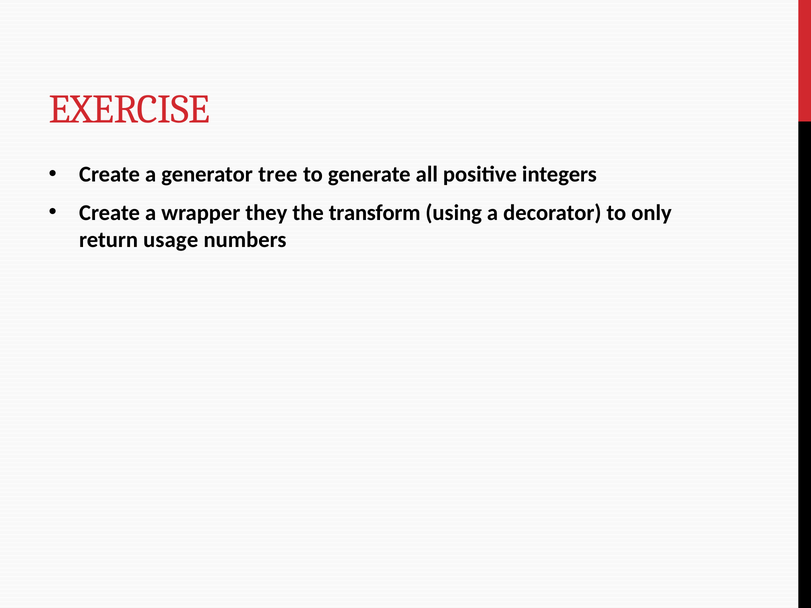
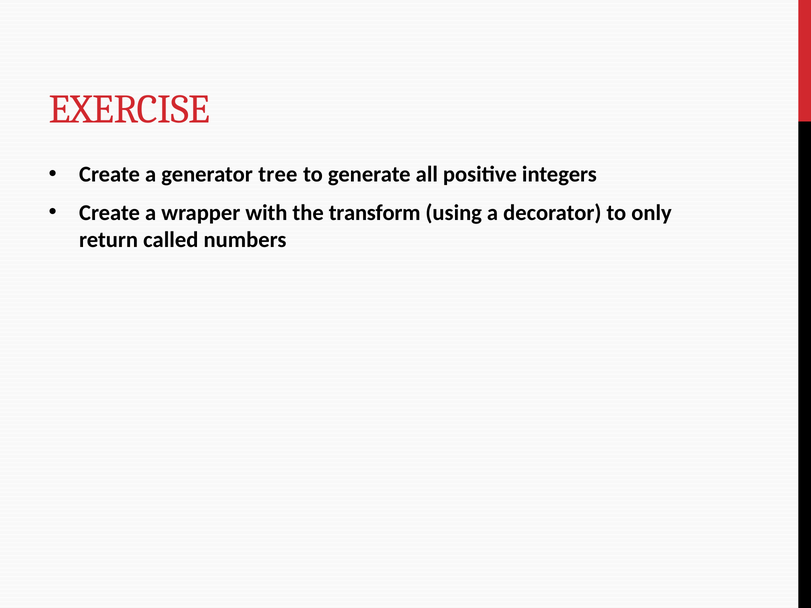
they: they -> with
usage: usage -> called
